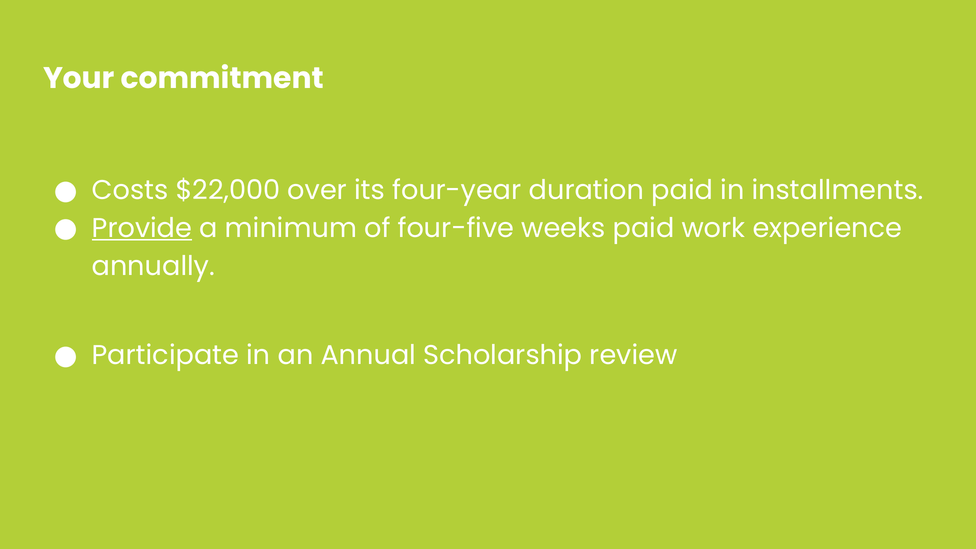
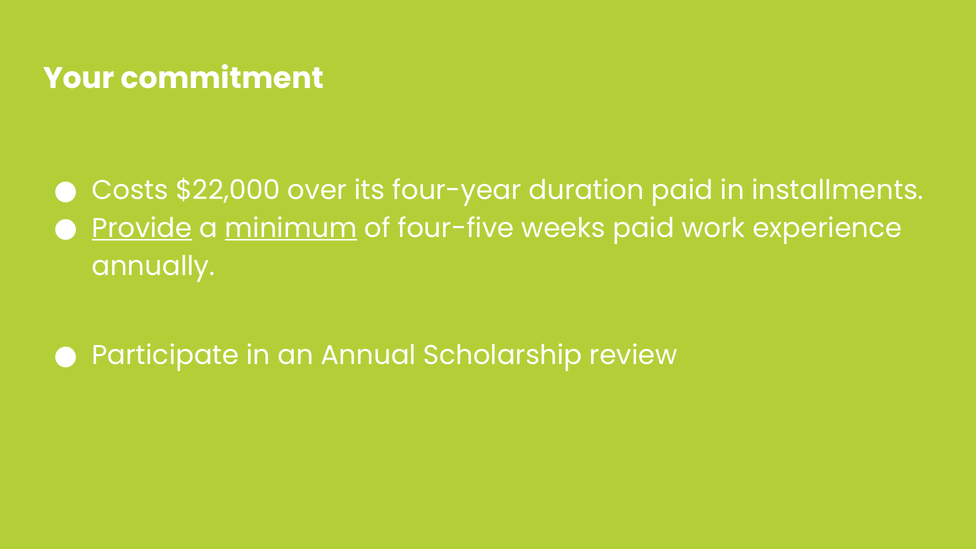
minimum underline: none -> present
